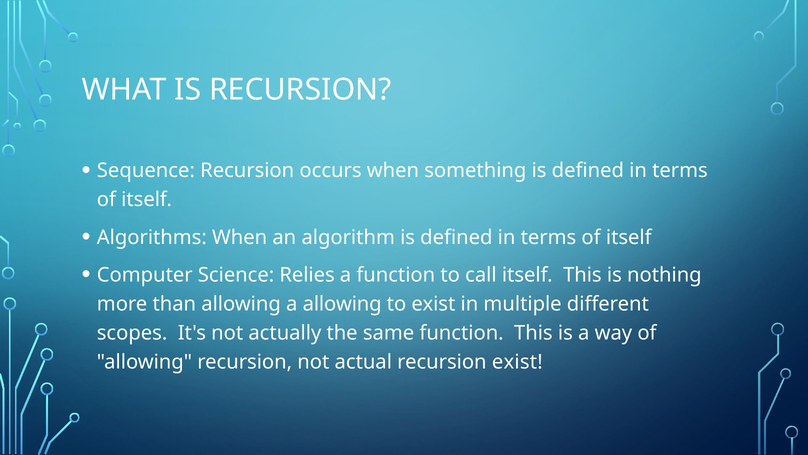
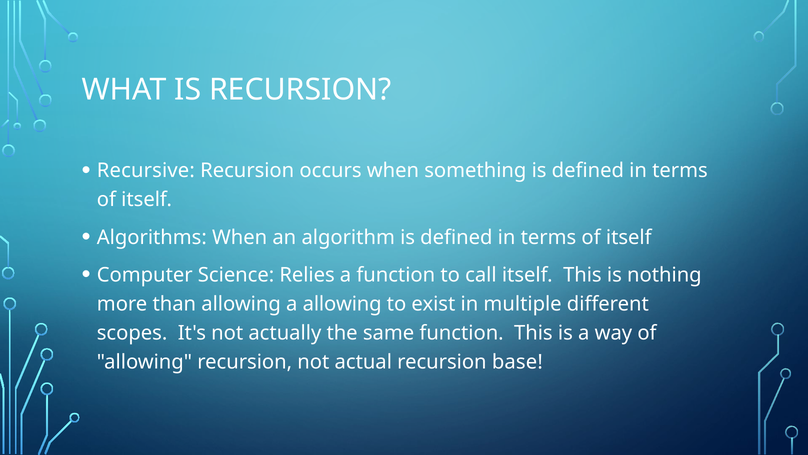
Sequence: Sequence -> Recursive
recursion exist: exist -> base
